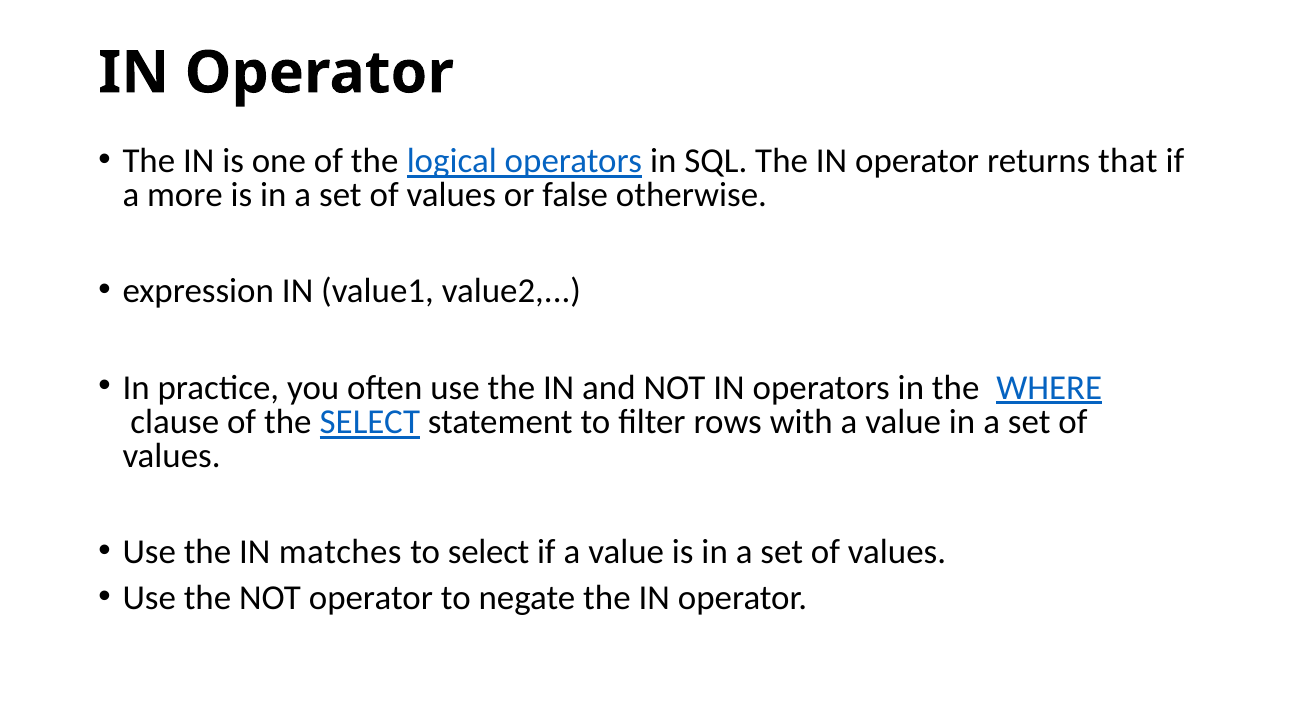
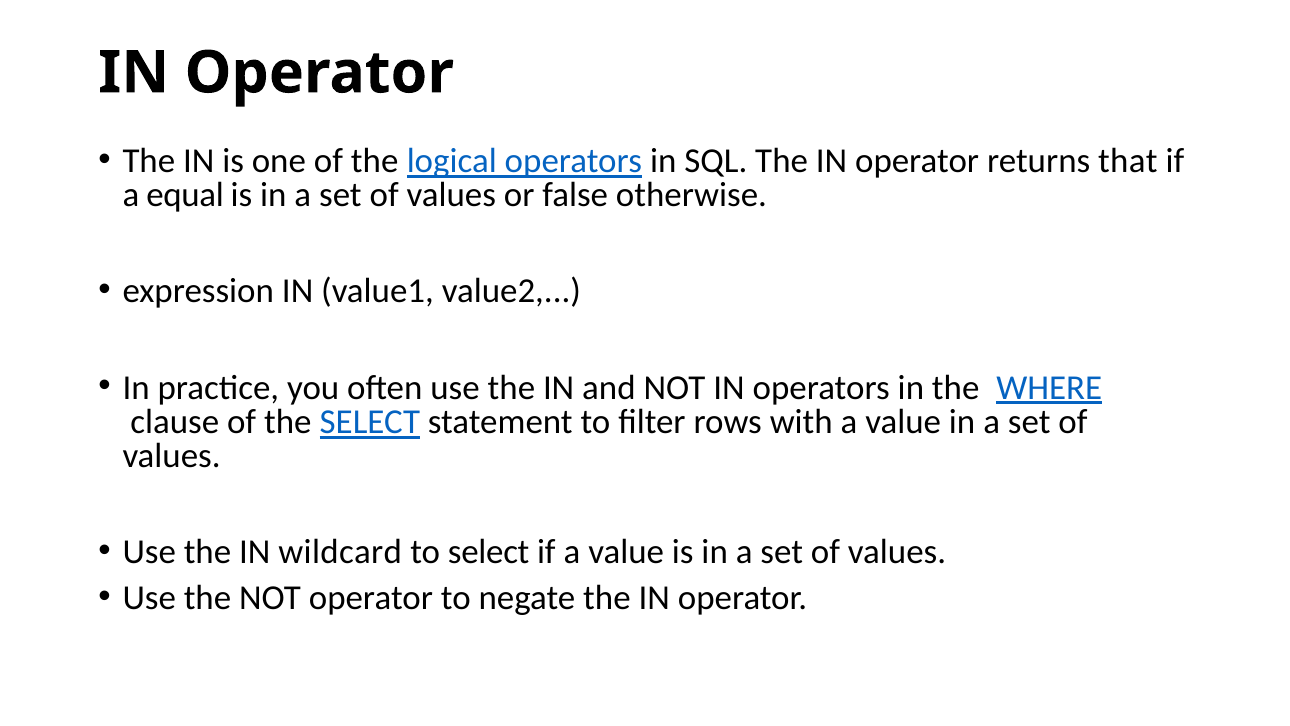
more: more -> equal
matches: matches -> wildcard
